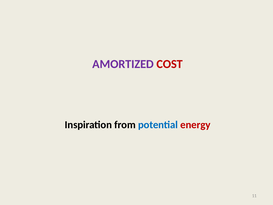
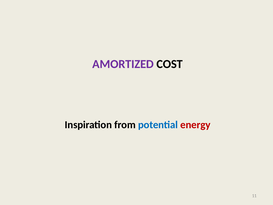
COST colour: red -> black
